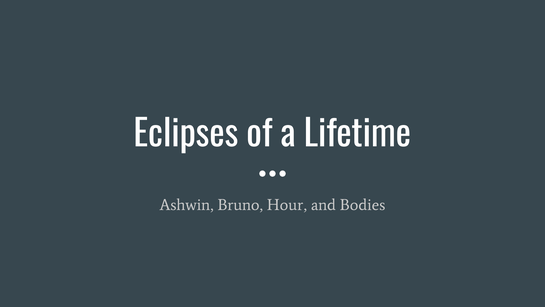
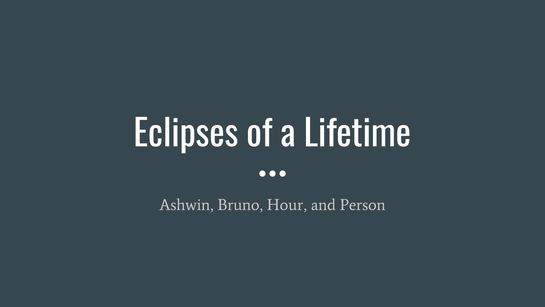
Bodies: Bodies -> Person
